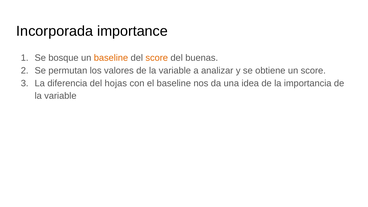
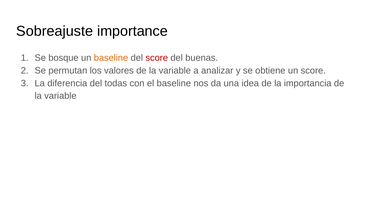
Incorporada: Incorporada -> Sobreajuste
score at (157, 58) colour: orange -> red
hojas: hojas -> todas
